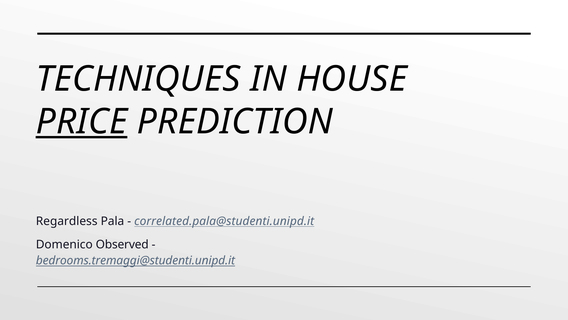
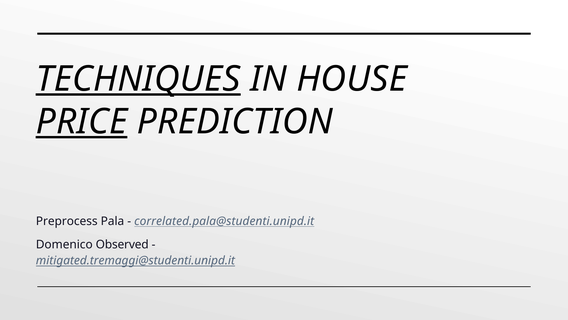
TECHNIQUES underline: none -> present
Regardless: Regardless -> Preprocess
bedrooms.tremaggi@studenti.unipd.it: bedrooms.tremaggi@studenti.unipd.it -> mitigated.tremaggi@studenti.unipd.it
